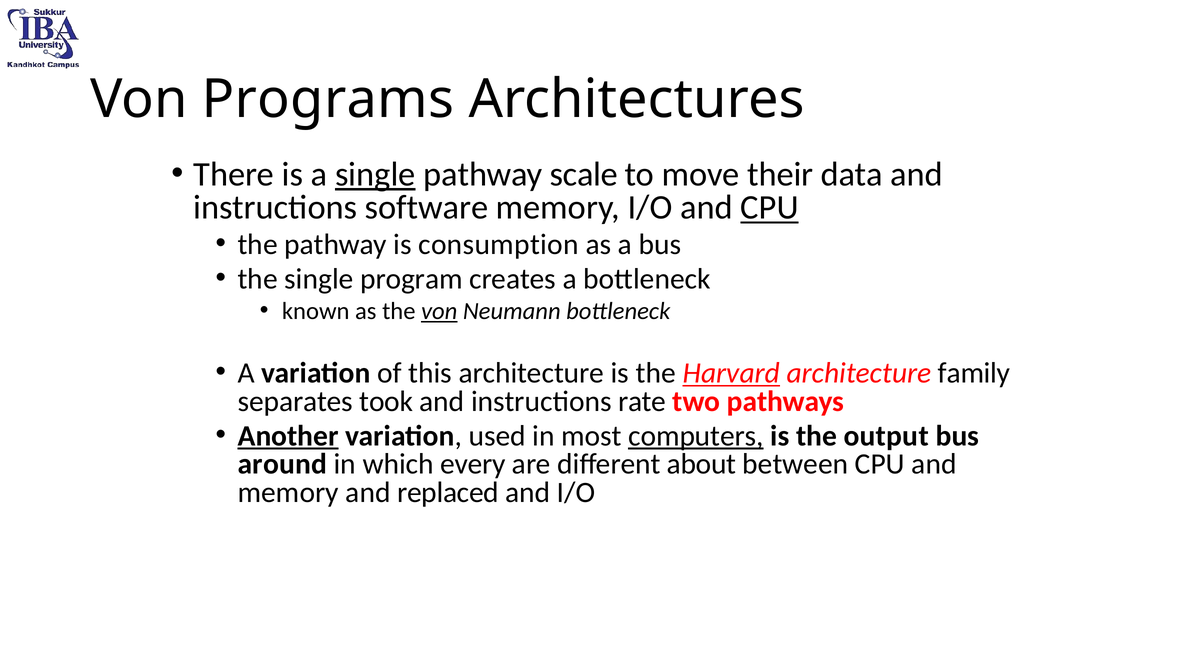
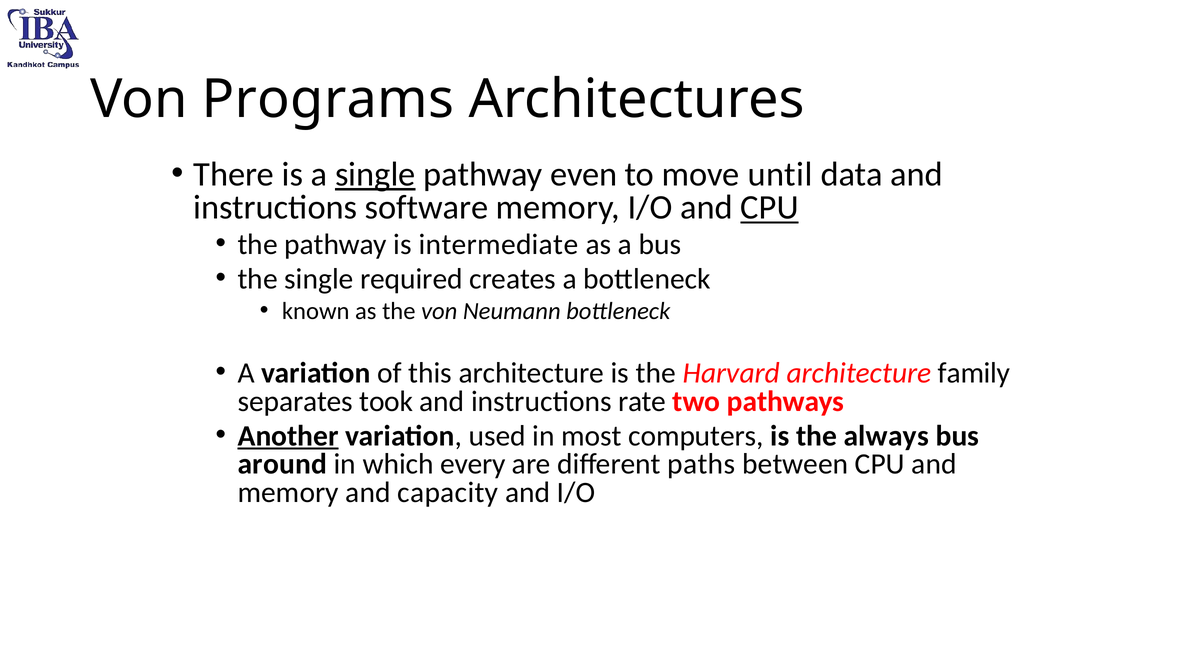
scale: scale -> even
their: their -> until
consumption: consumption -> intermediate
program: program -> required
von at (439, 312) underline: present -> none
Harvard underline: present -> none
computers underline: present -> none
output: output -> always
about: about -> paths
replaced: replaced -> capacity
